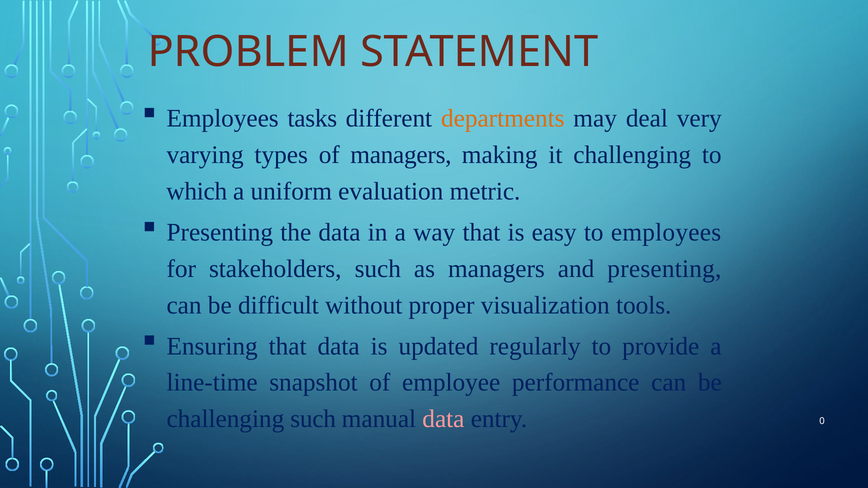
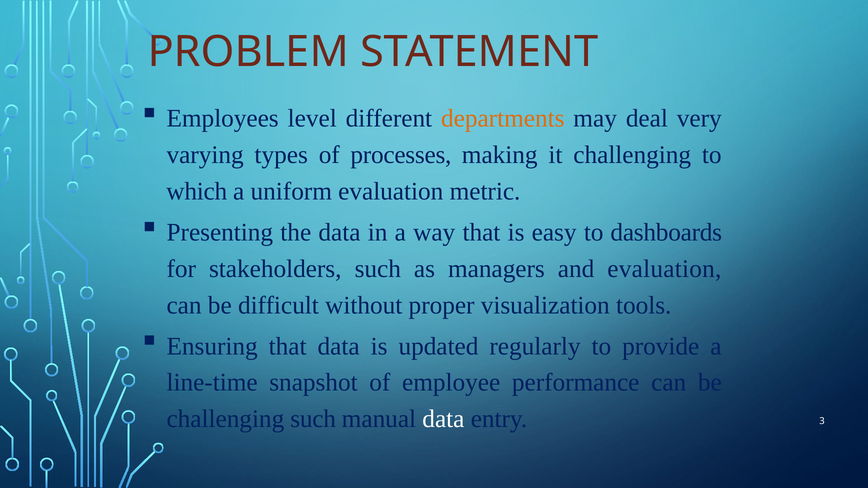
tasks: tasks -> level
of managers: managers -> processes
to employees: employees -> dashboards
and presenting: presenting -> evaluation
data at (443, 419) colour: pink -> white
0: 0 -> 3
